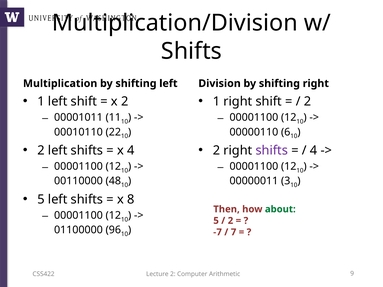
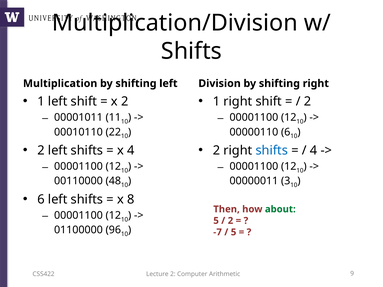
shifts at (272, 151) colour: purple -> blue
5 at (41, 200): 5 -> 6
7 at (234, 232): 7 -> 5
